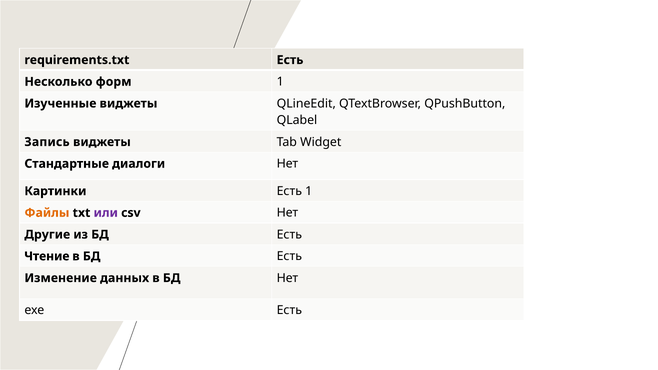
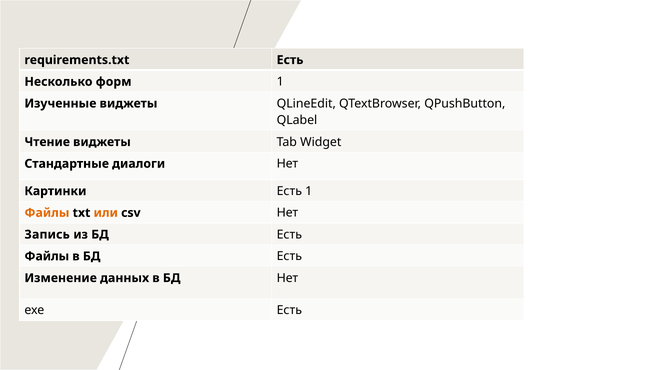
Запись: Запись -> Чтение
или colour: purple -> orange
Другие: Другие -> Запись
Чтение at (47, 256): Чтение -> Файлы
